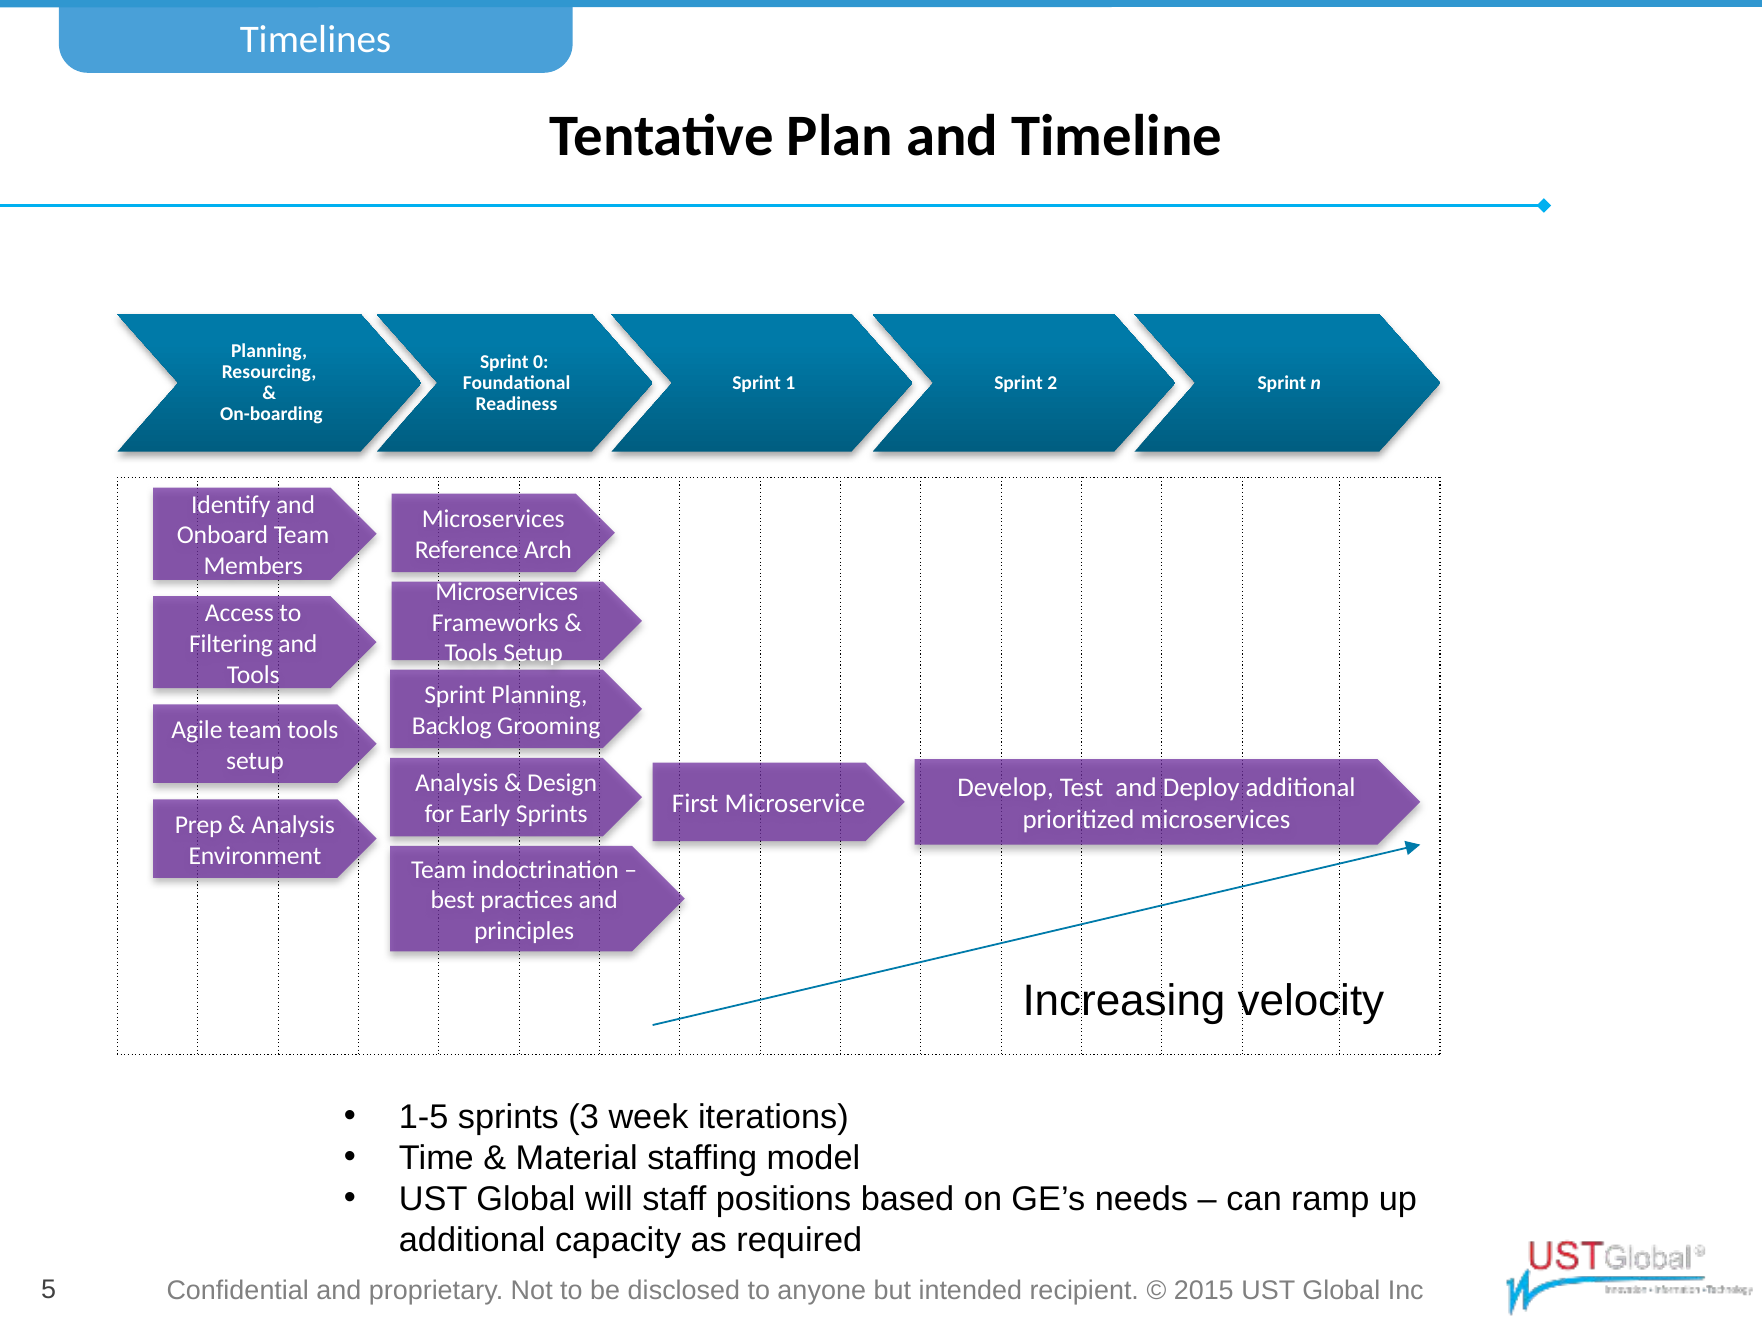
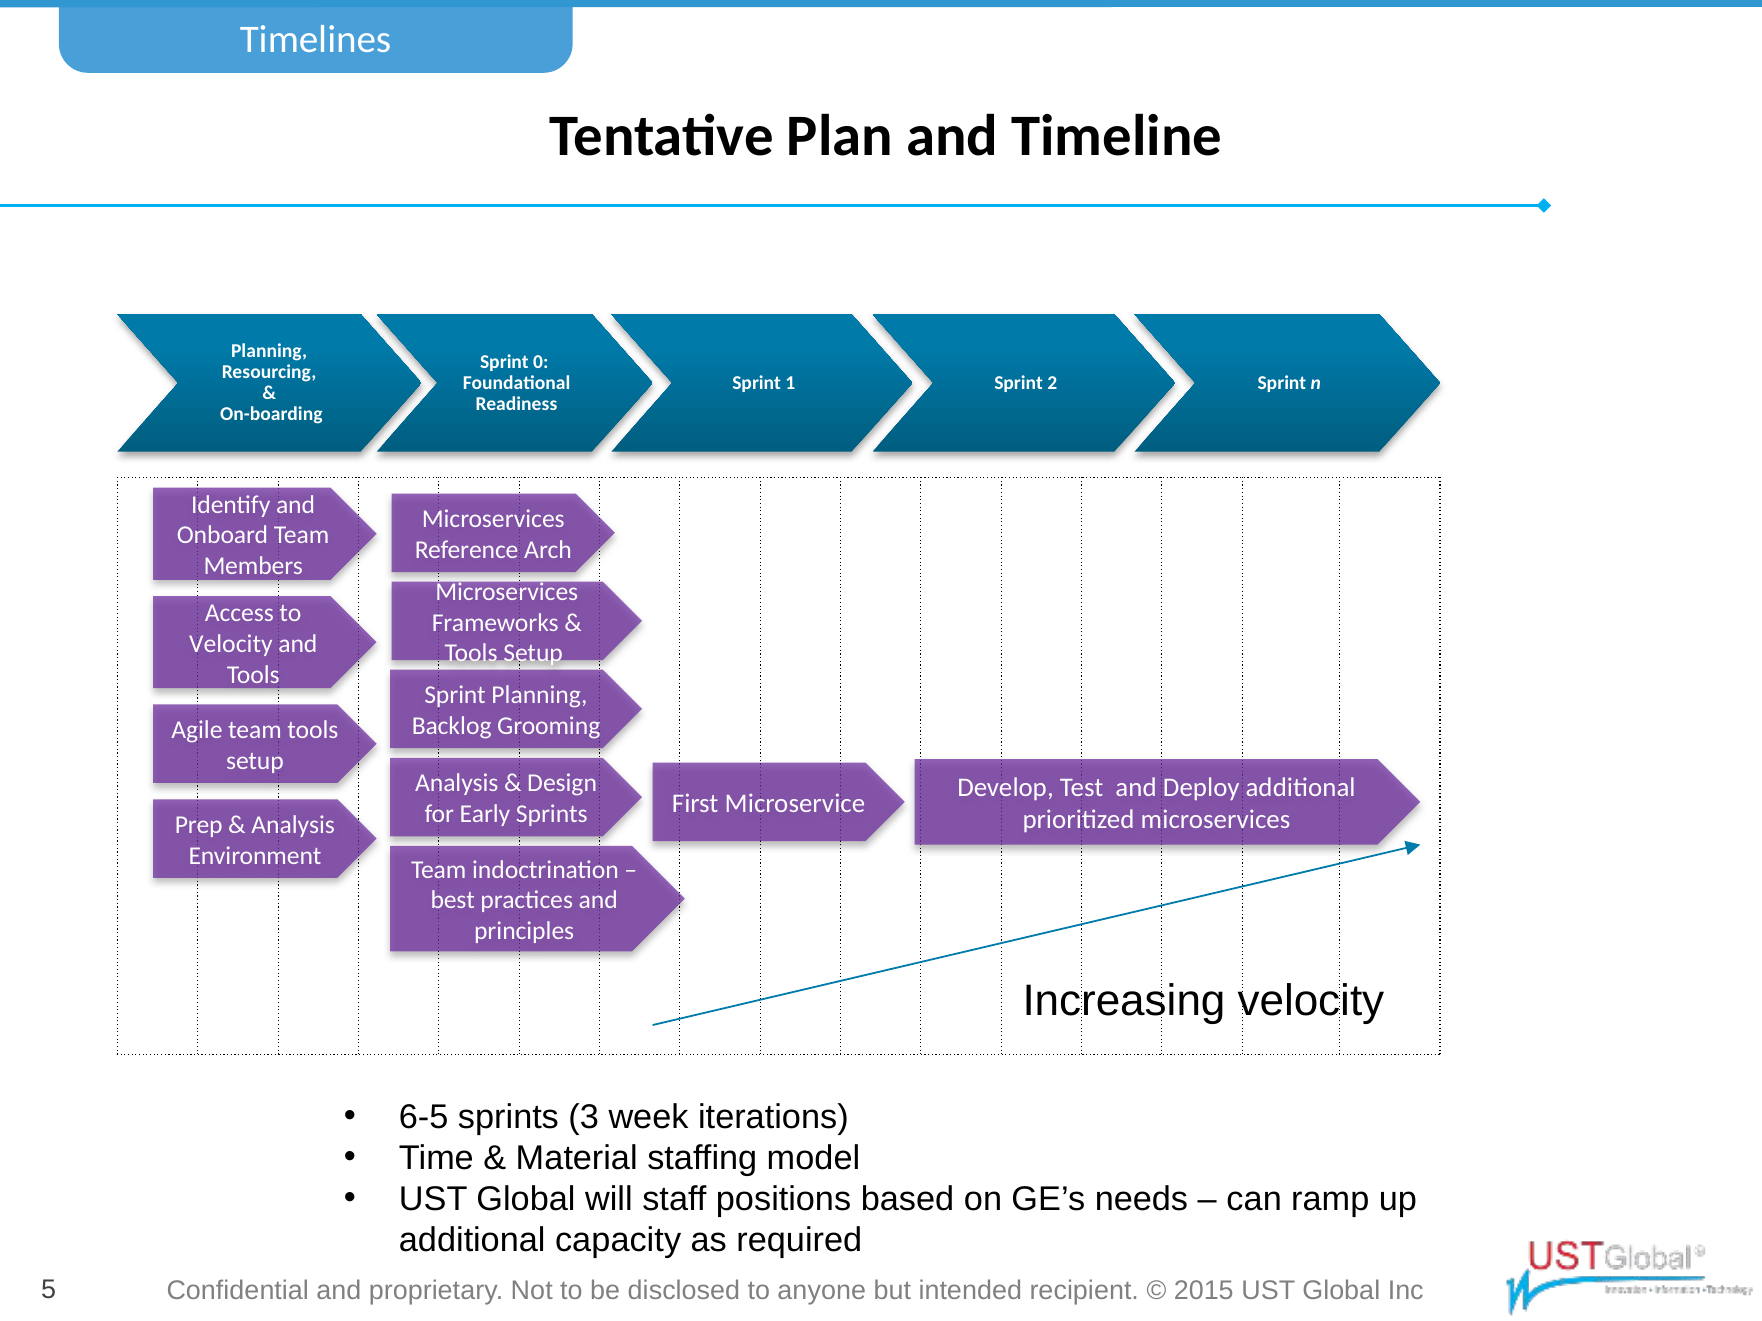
Filtering at (231, 644): Filtering -> Velocity
1-5: 1-5 -> 6-5
